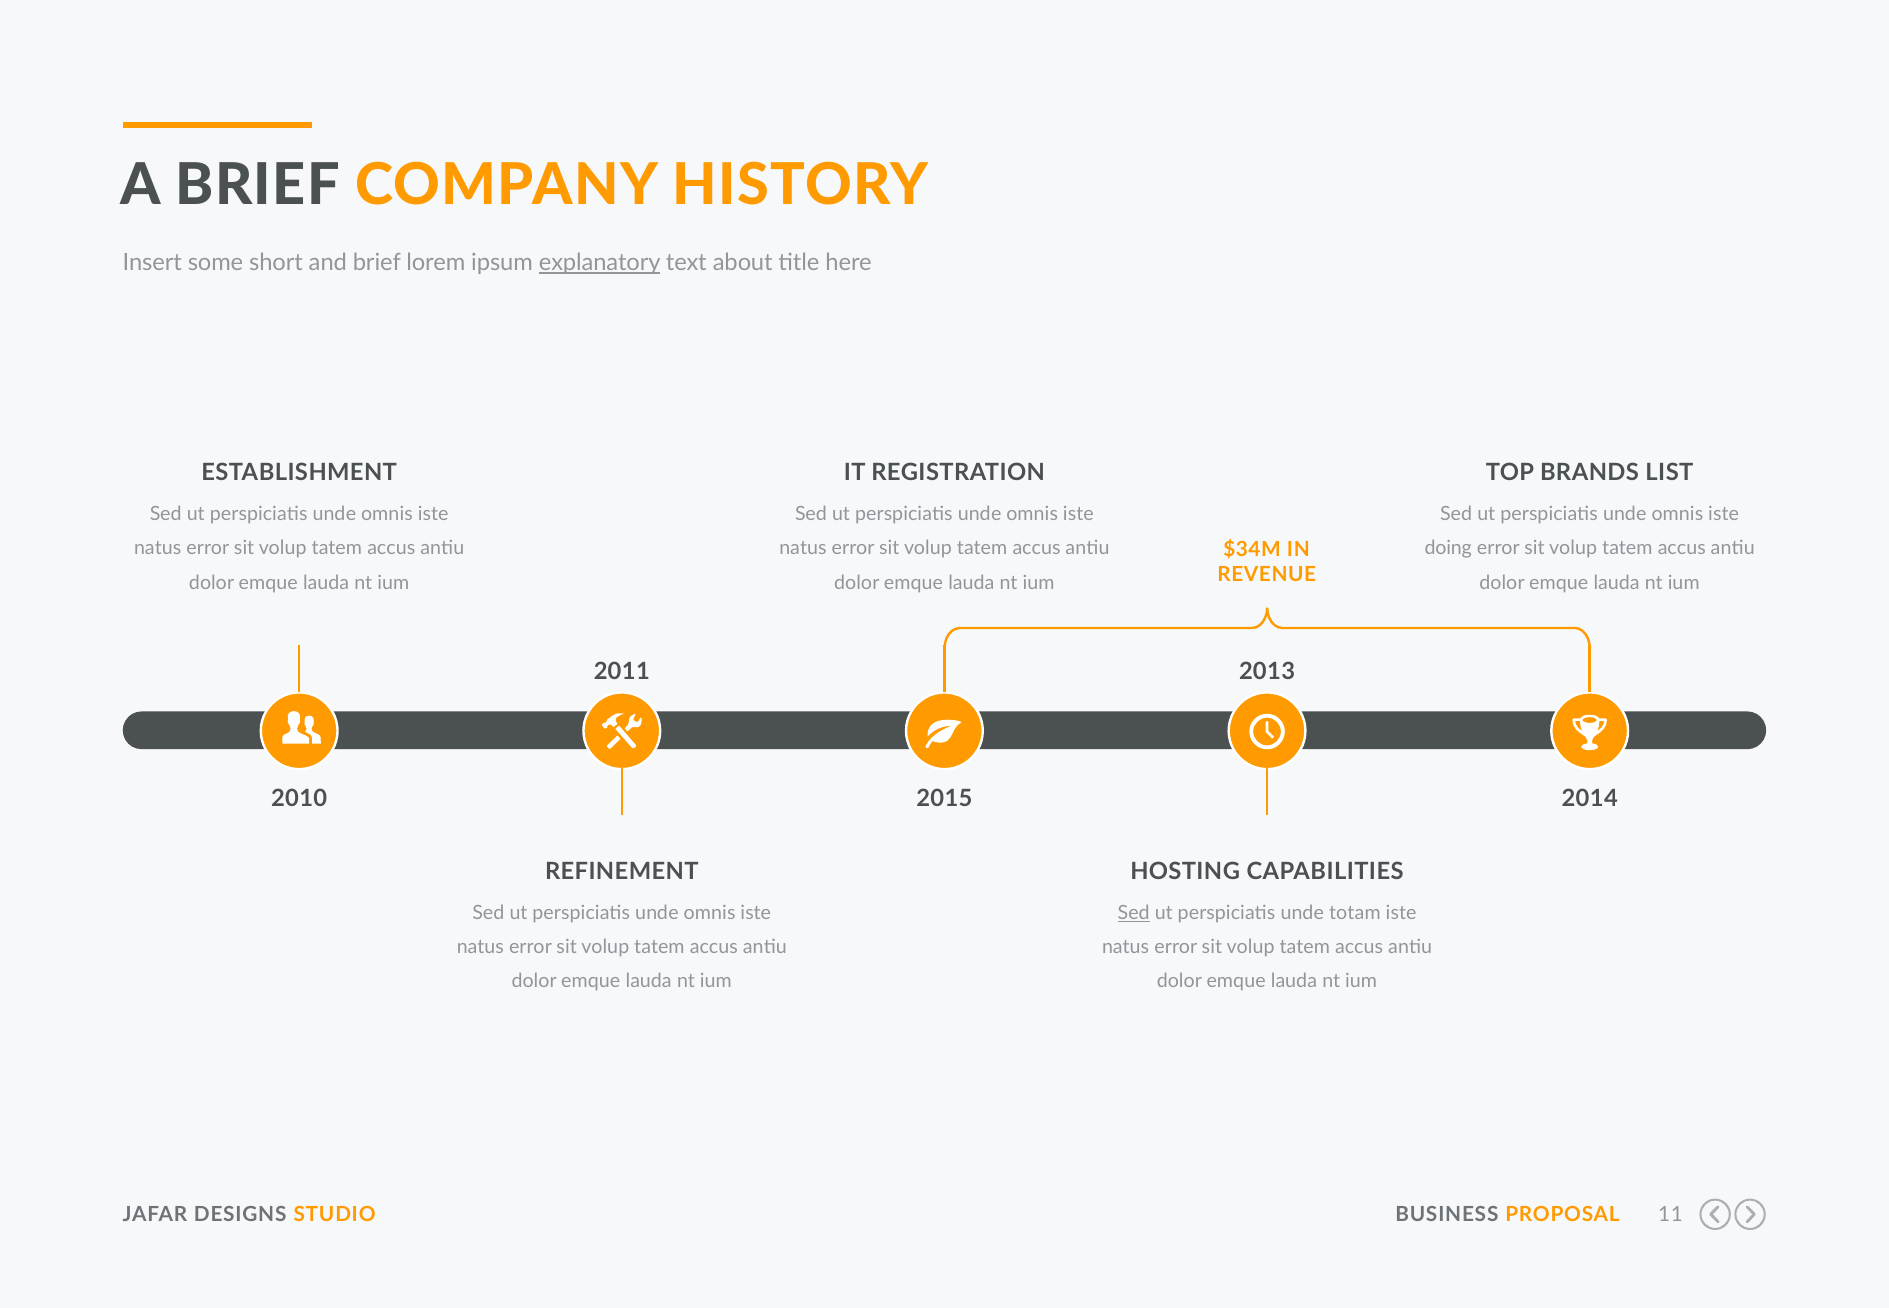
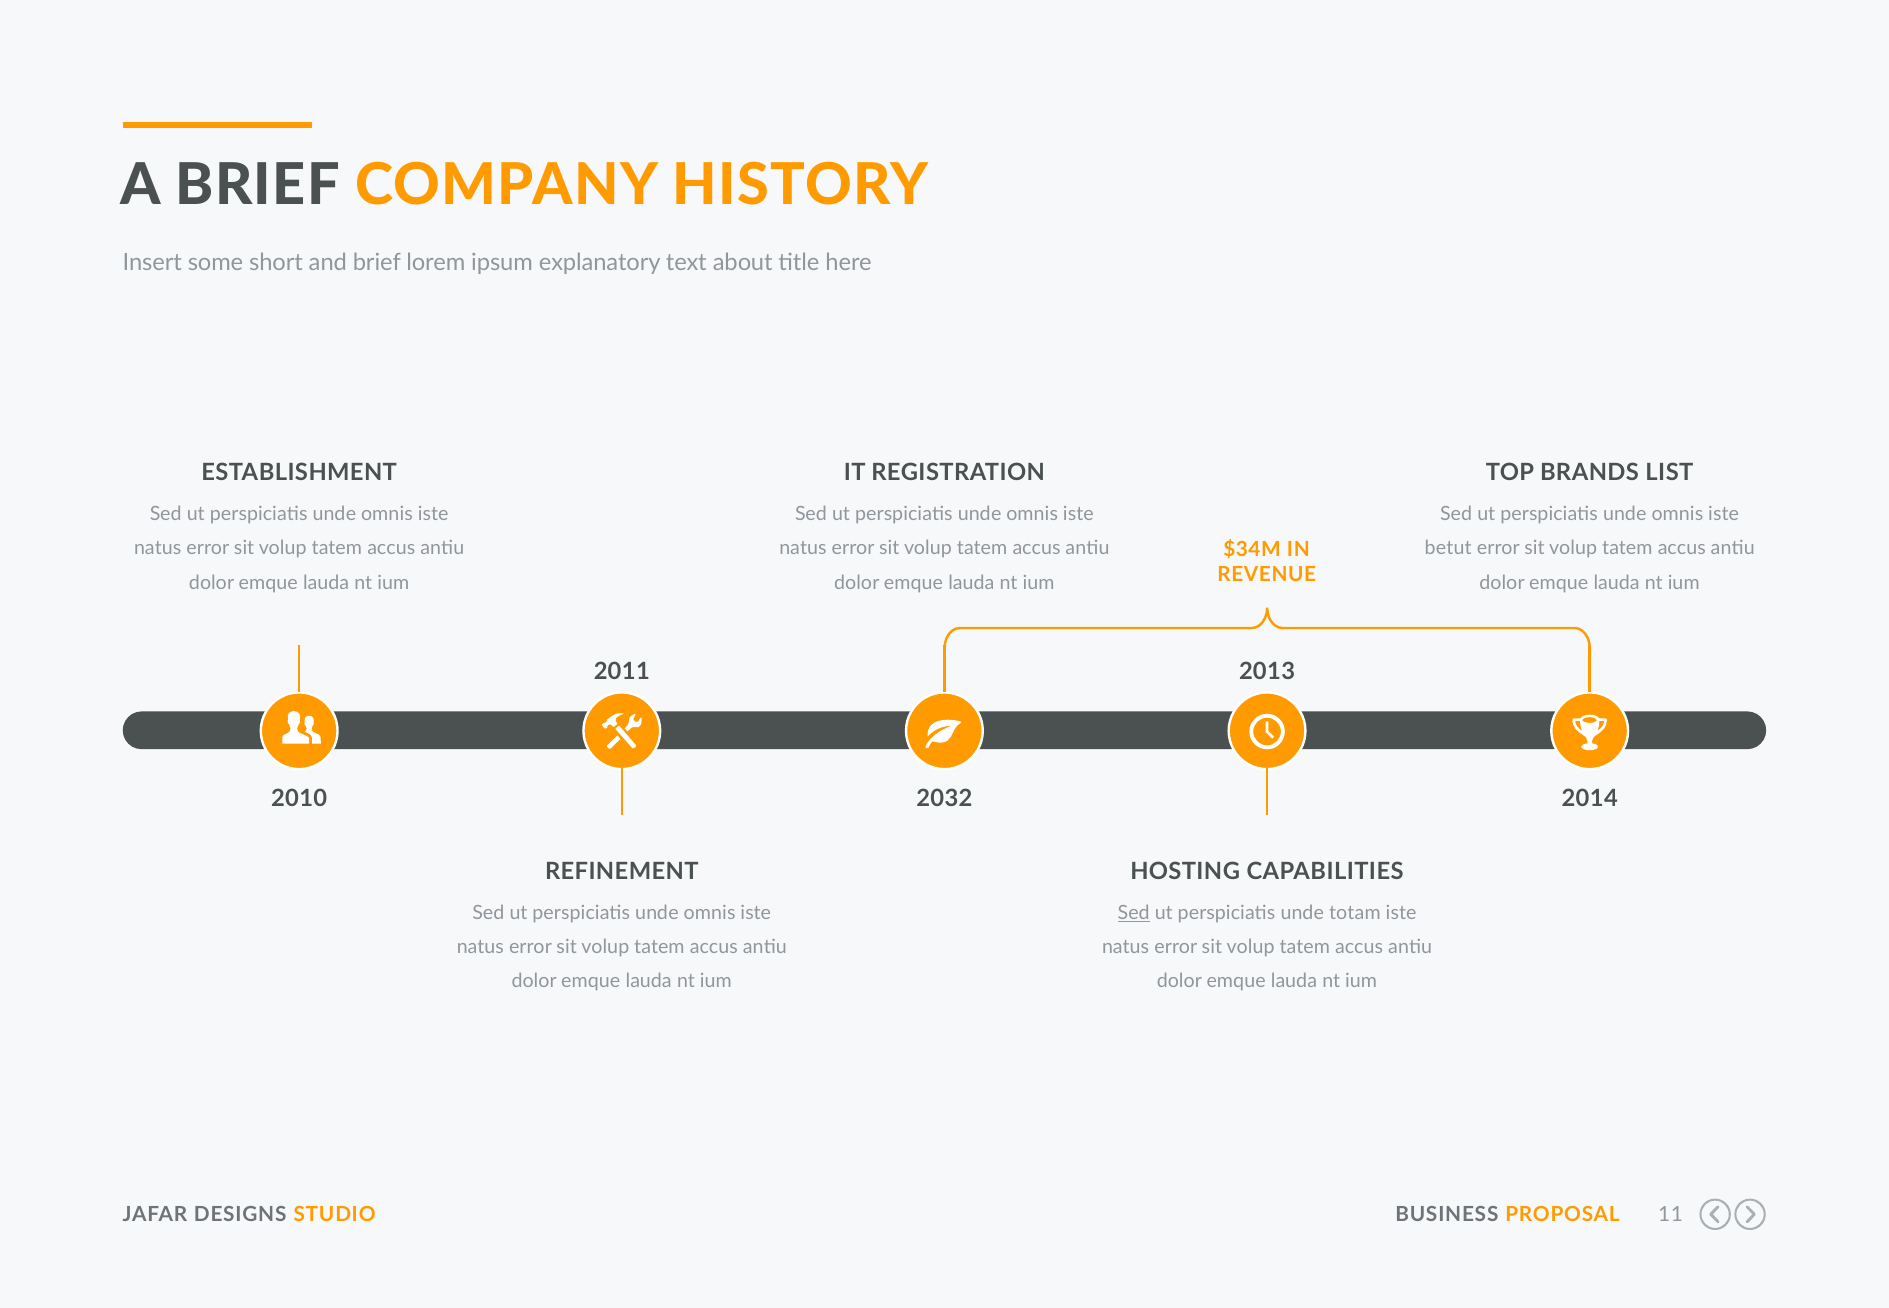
explanatory underline: present -> none
doing: doing -> betut
2015: 2015 -> 2032
